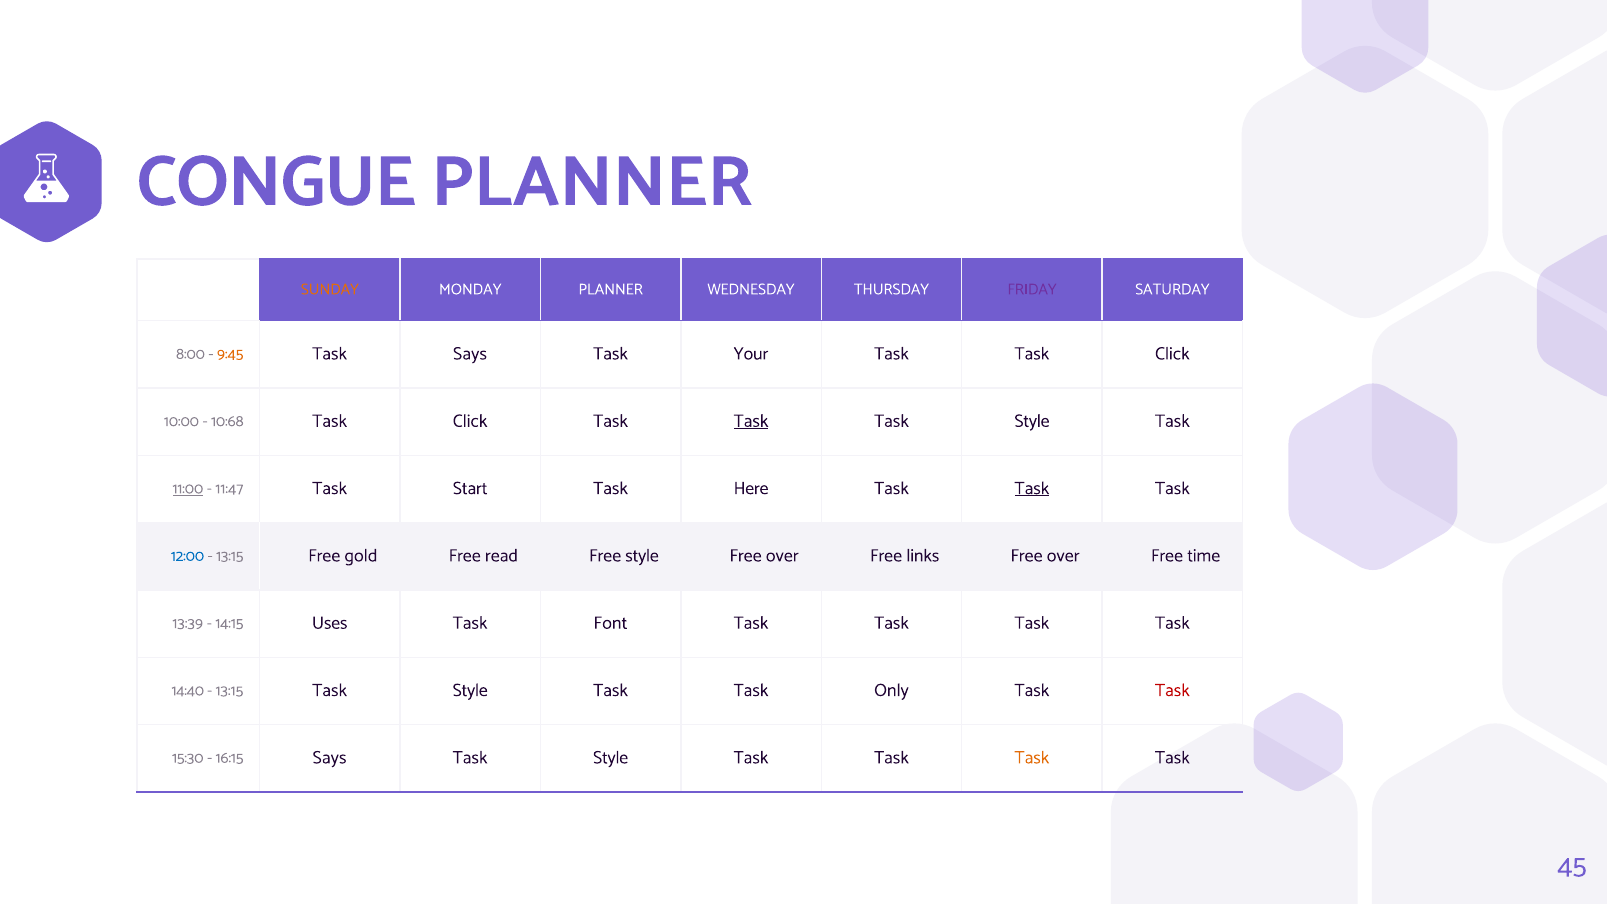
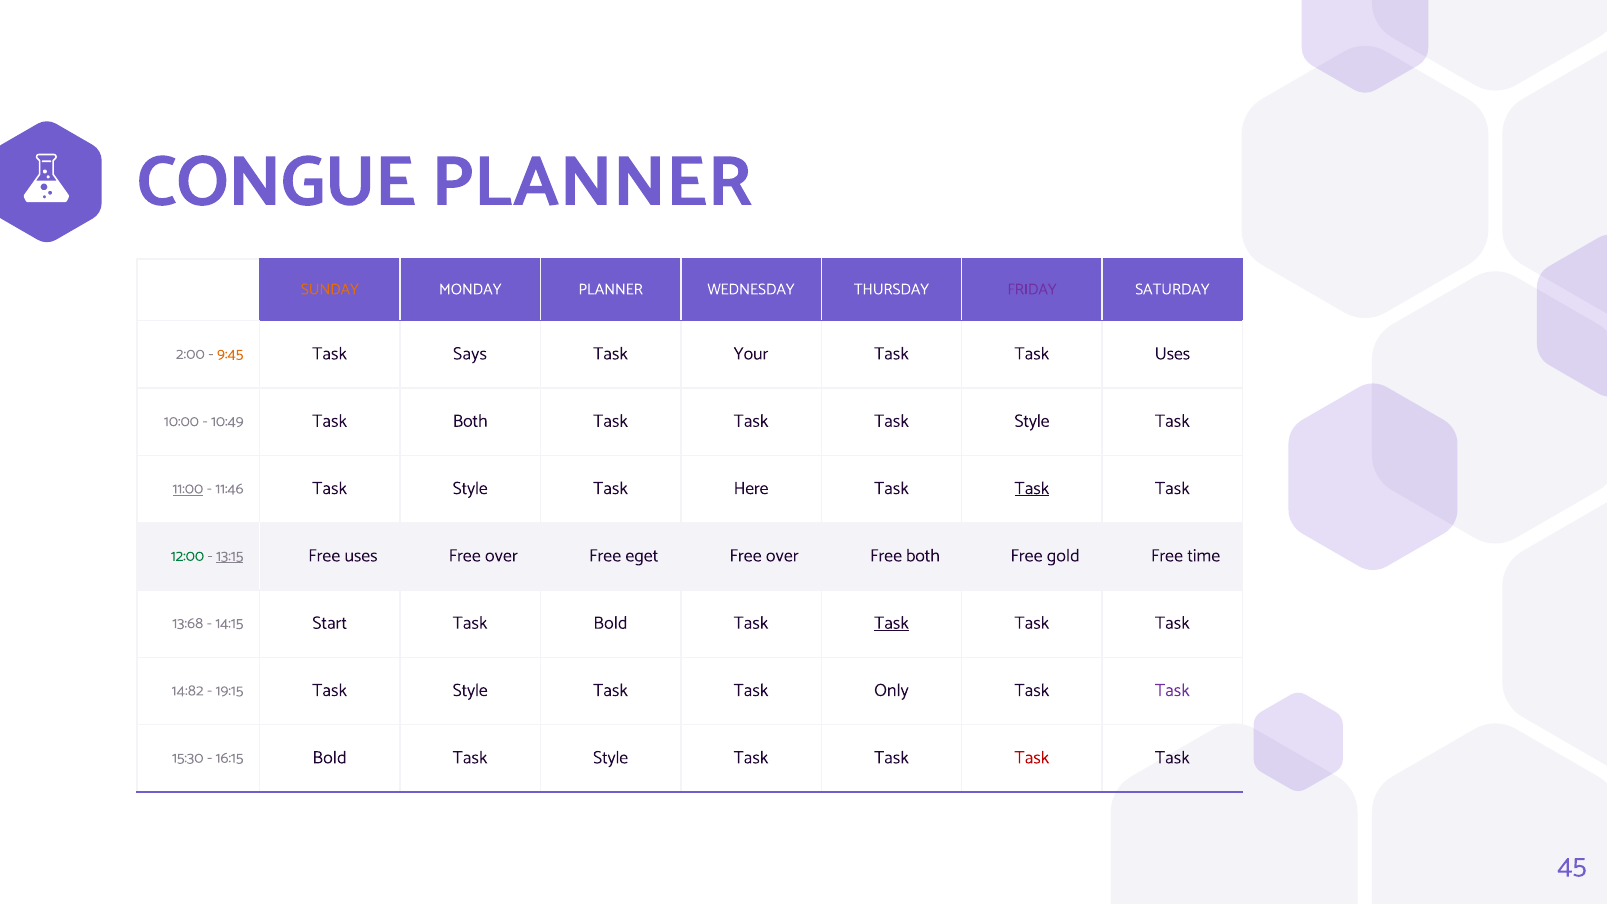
8:00: 8:00 -> 2:00
Task Task Click: Click -> Uses
10:68: 10:68 -> 10:49
Click at (470, 421): Click -> Both
Task at (751, 421) underline: present -> none
11:47: 11:47 -> 11:46
Start at (470, 488): Start -> Style
12:00 colour: blue -> green
13:15 at (230, 556) underline: none -> present
gold at (361, 555): gold -> uses
read at (501, 555): read -> over
style at (642, 555): style -> eget
links at (923, 555): links -> both
over at (1063, 555): over -> gold
13:39: 13:39 -> 13:68
Uses: Uses -> Start
Task Font: Font -> Bold
Task at (891, 623) underline: none -> present
14:40: 14:40 -> 14:82
13:15 at (229, 690): 13:15 -> 19:15
Task at (1172, 690) colour: red -> purple
16:15 Says: Says -> Bold
Task at (1032, 757) colour: orange -> red
